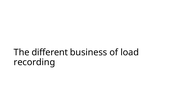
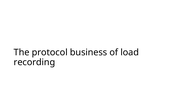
different: different -> protocol
